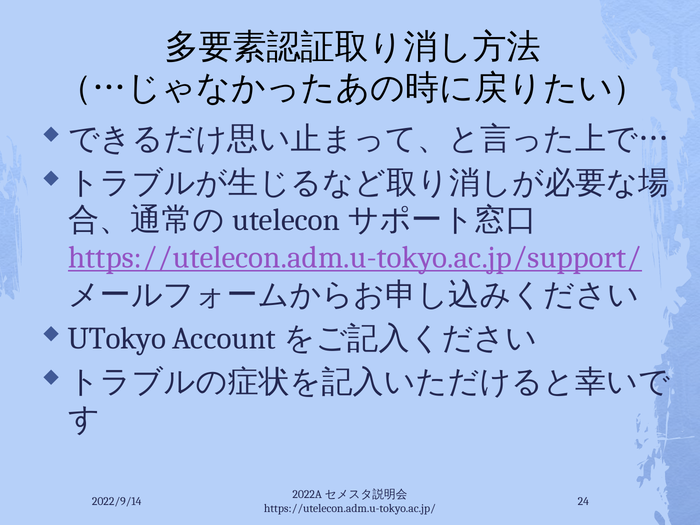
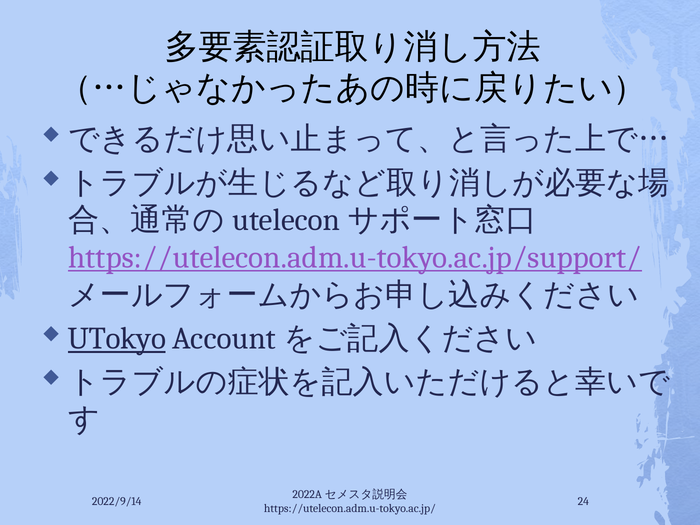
UTokyo underline: none -> present
